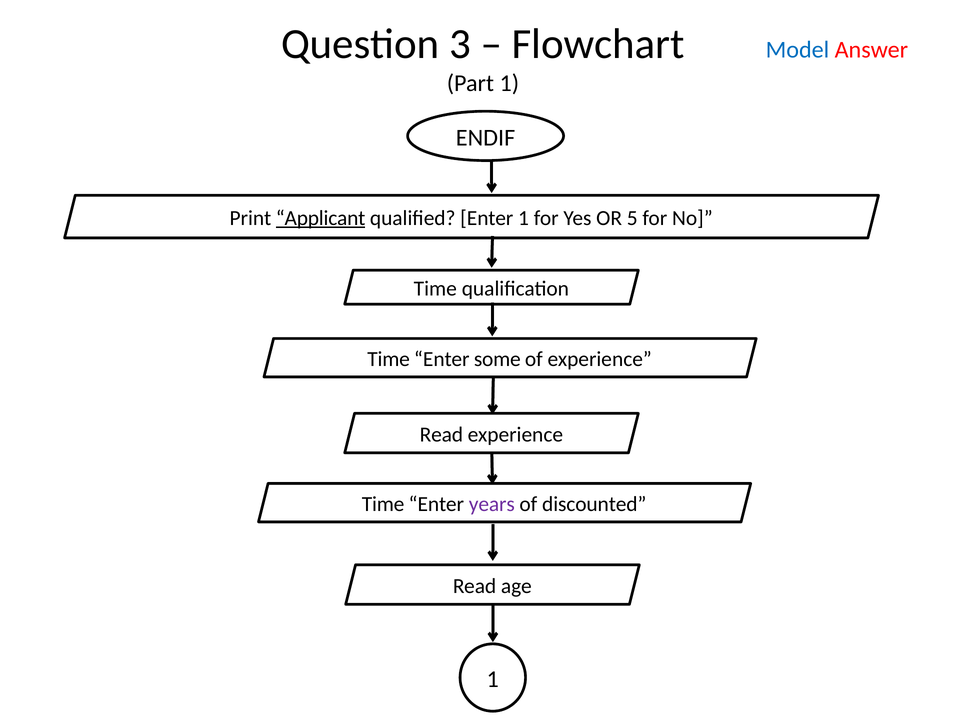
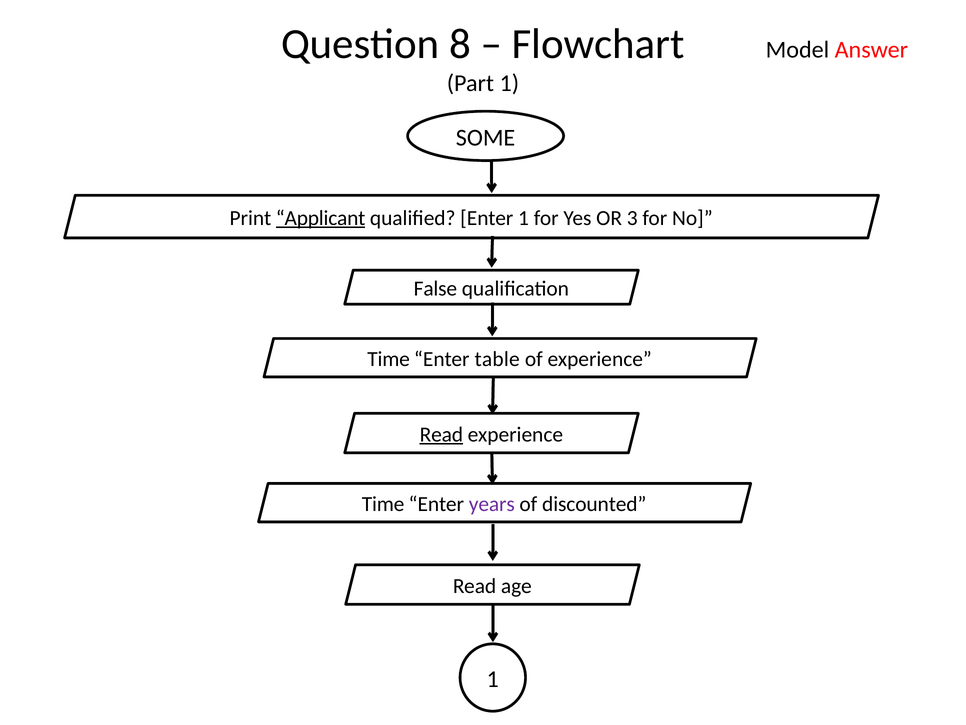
3: 3 -> 8
Model colour: blue -> black
ENDIF: ENDIF -> SOME
5: 5 -> 3
Time at (435, 288): Time -> False
some: some -> table
Read at (441, 434) underline: none -> present
